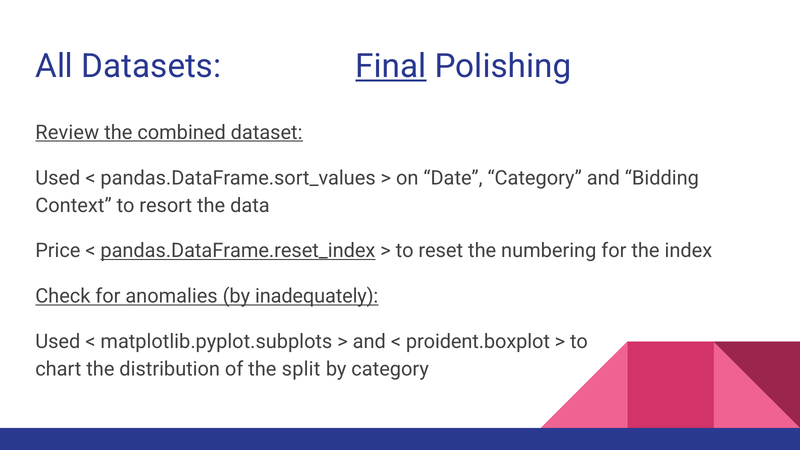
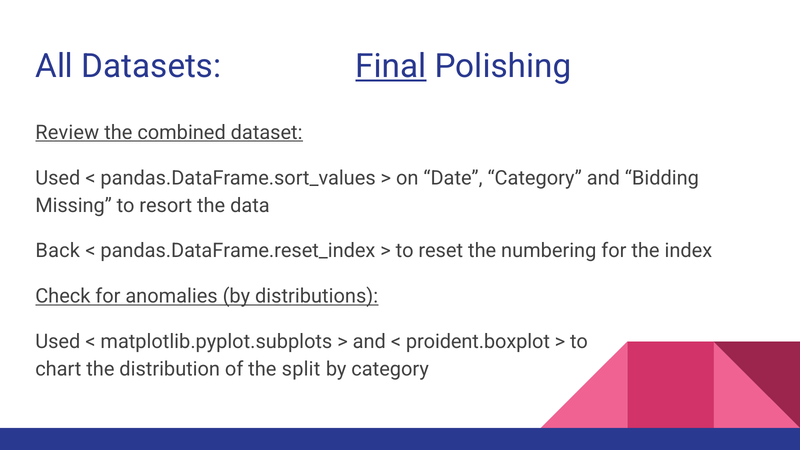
Context: Context -> Missing
Price: Price -> Back
pandas.DataFrame.reset_index underline: present -> none
inadequately: inadequately -> distributions
